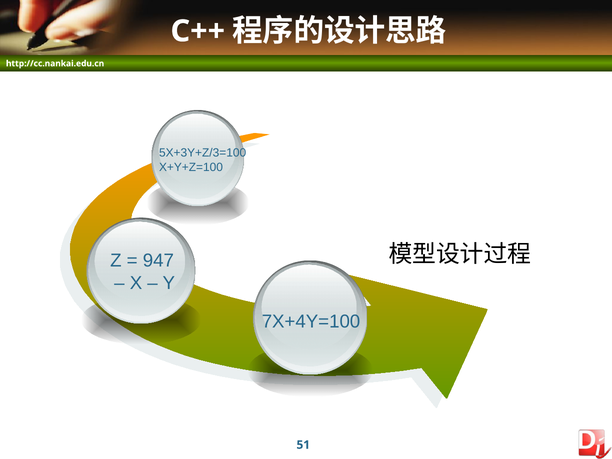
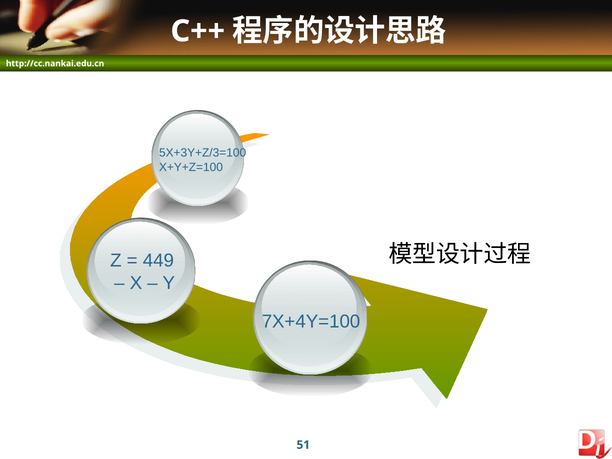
947: 947 -> 449
